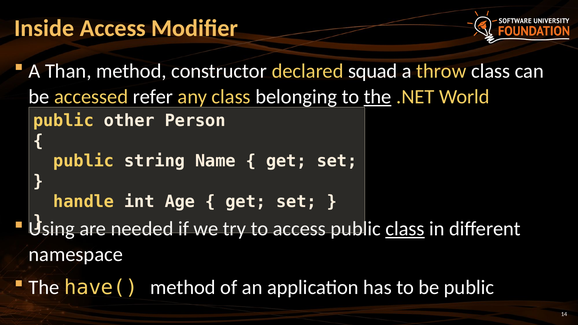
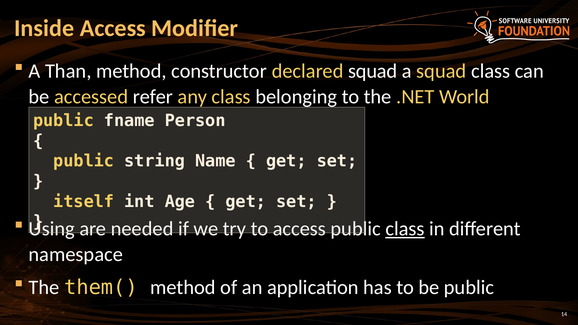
a throw: throw -> squad
the at (378, 97) underline: present -> none
other: other -> fname
handle: handle -> itself
have(: have( -> them(
